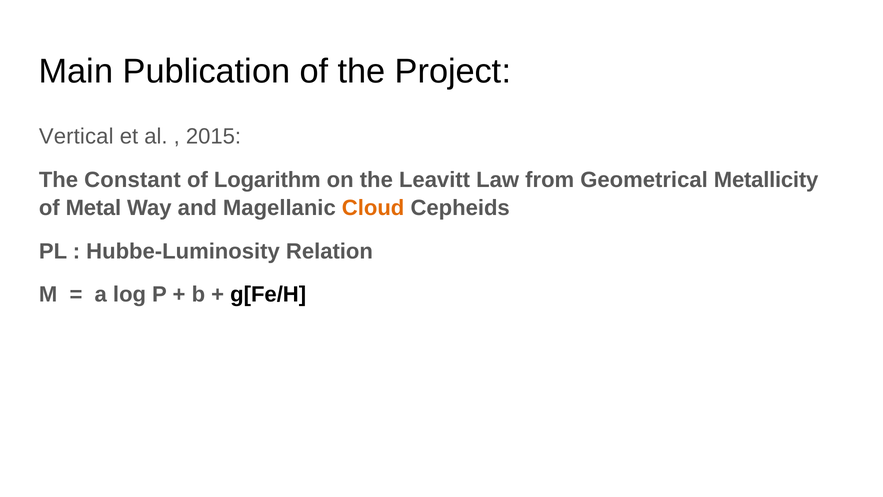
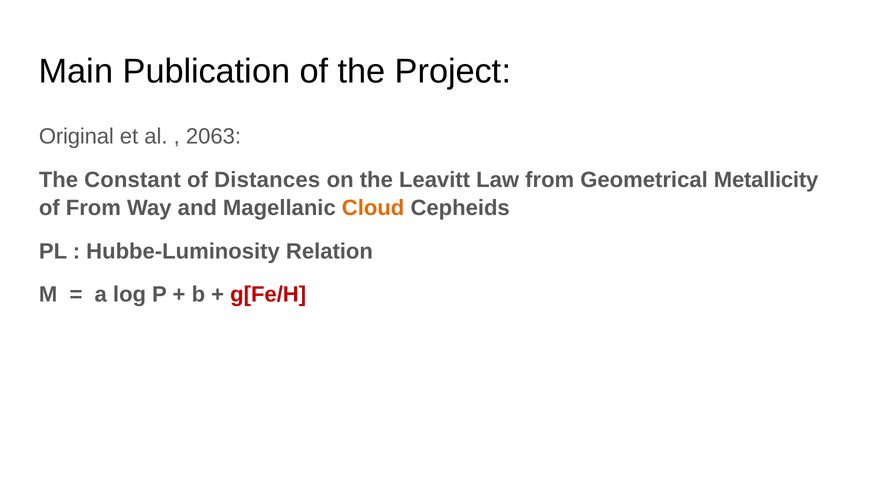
Vertical: Vertical -> Original
2015: 2015 -> 2063
Logarithm: Logarithm -> Distances
of Metal: Metal -> From
g[Fe/H colour: black -> red
